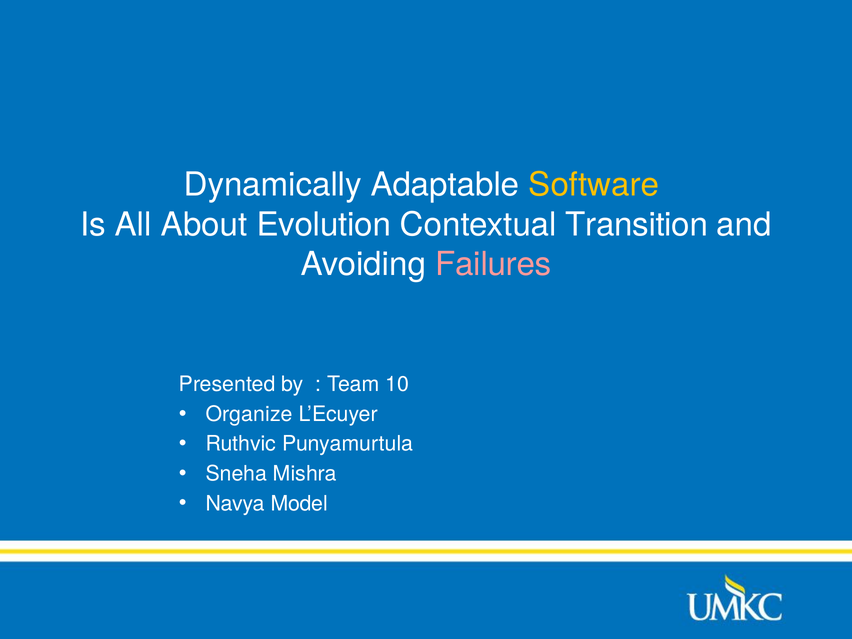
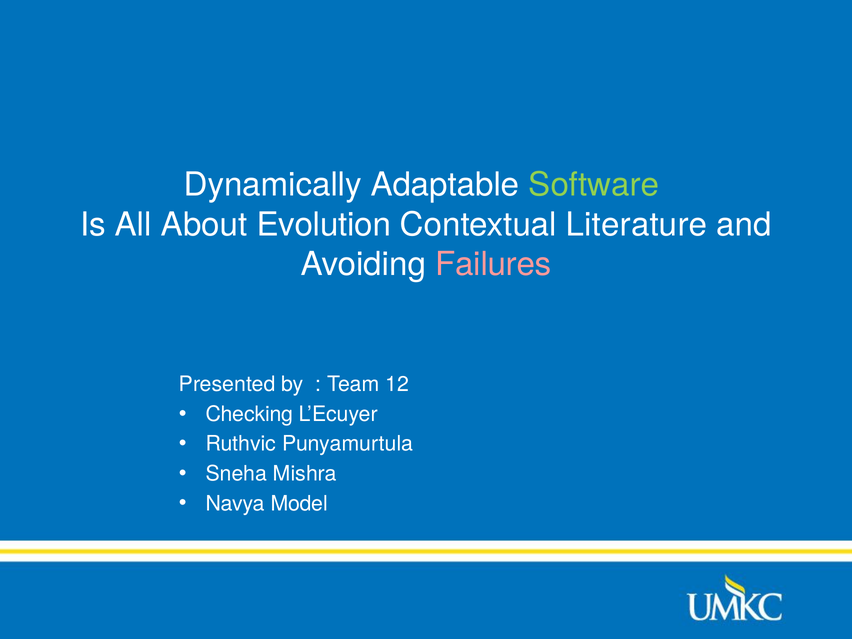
Software colour: yellow -> light green
Transition: Transition -> Literature
10: 10 -> 12
Organize: Organize -> Checking
